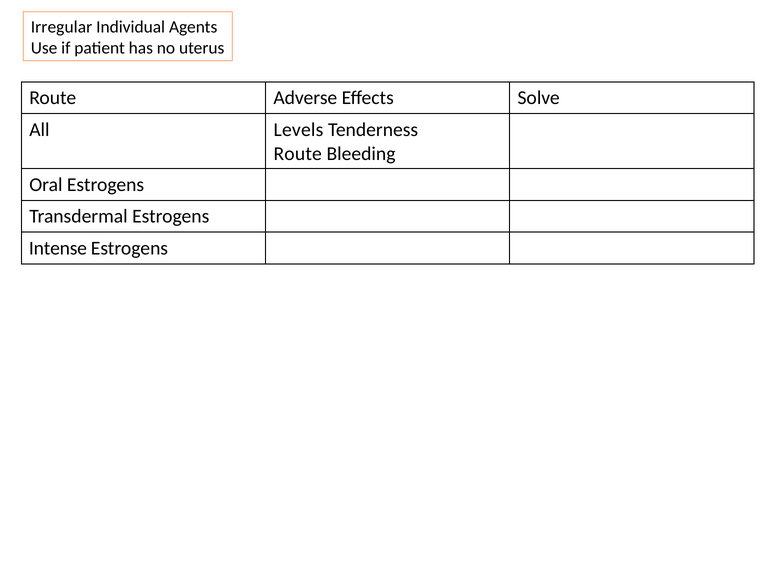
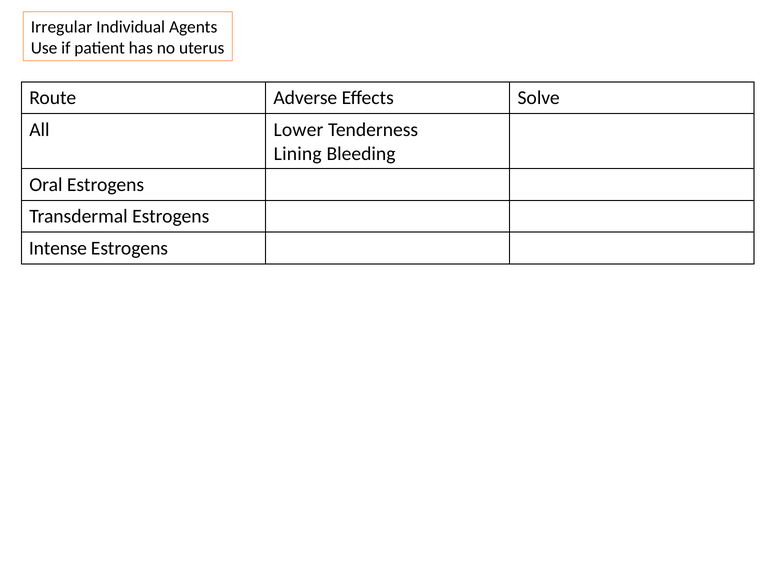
Levels: Levels -> Lower
Route at (298, 154): Route -> Lining
